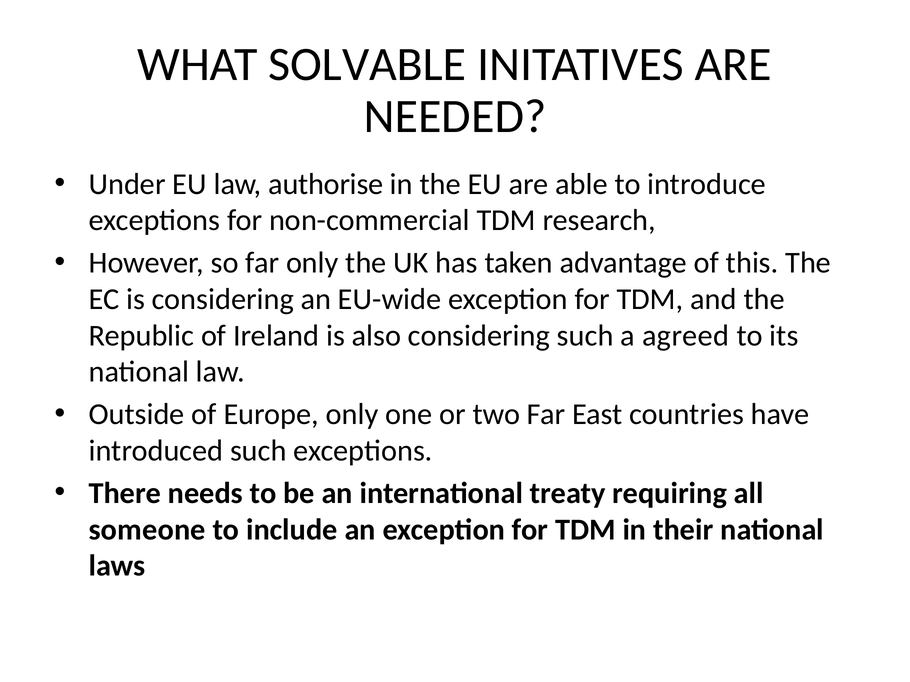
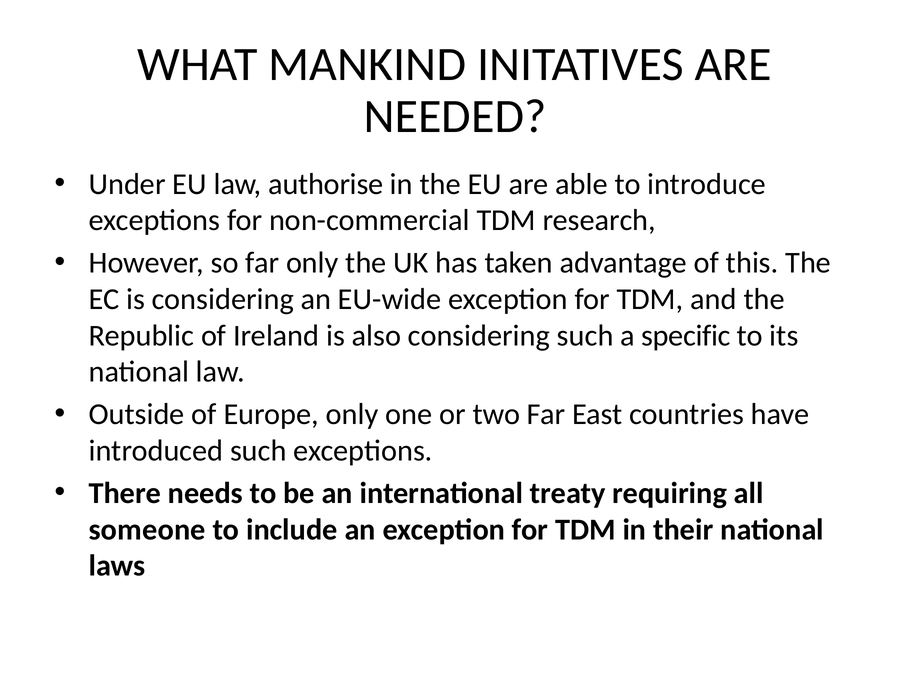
SOLVABLE: SOLVABLE -> MANKIND
agreed: agreed -> specific
